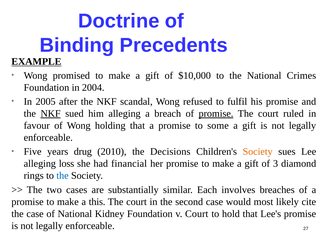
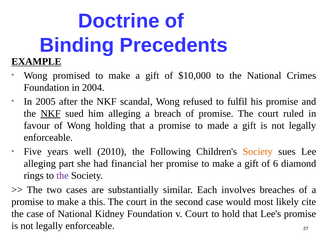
promise at (216, 114) underline: present -> none
some: some -> made
drug: drug -> well
Decisions: Decisions -> Following
loss: loss -> part
3: 3 -> 6
the at (63, 176) colour: blue -> purple
